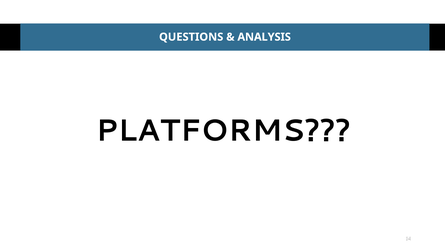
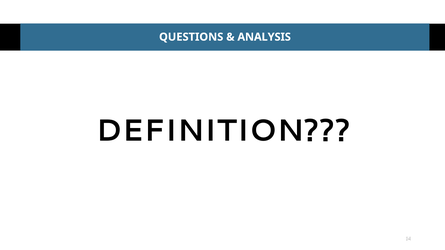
PLATFORMS: PLATFORMS -> DEFINITION
